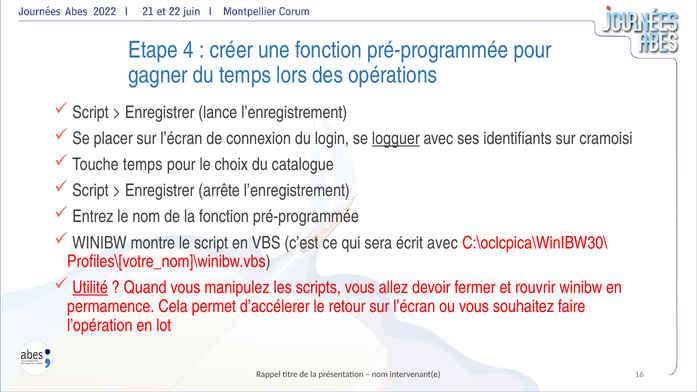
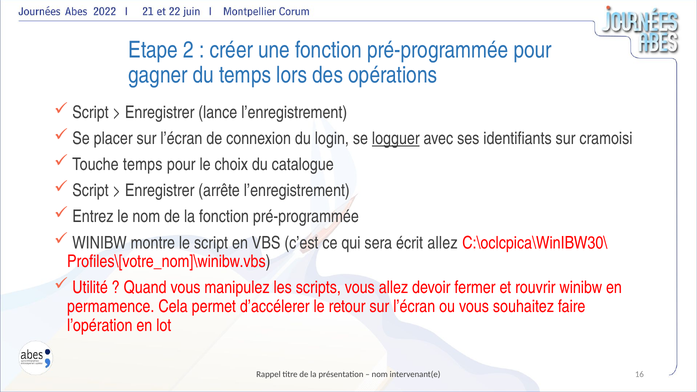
4: 4 -> 2
écrit avec: avec -> allez
Utilité underline: present -> none
